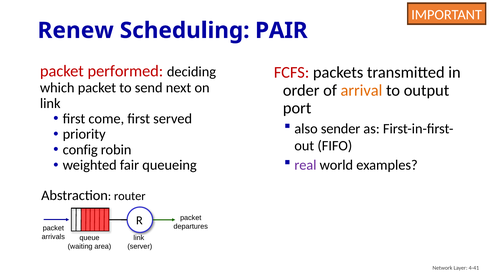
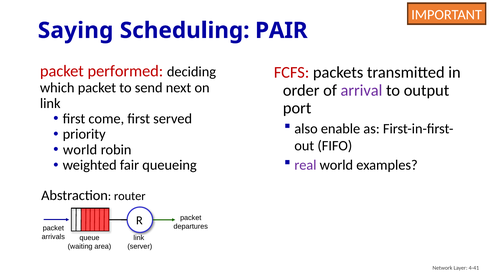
Renew: Renew -> Saying
arrival colour: orange -> purple
sender: sender -> enable
config at (80, 150): config -> world
